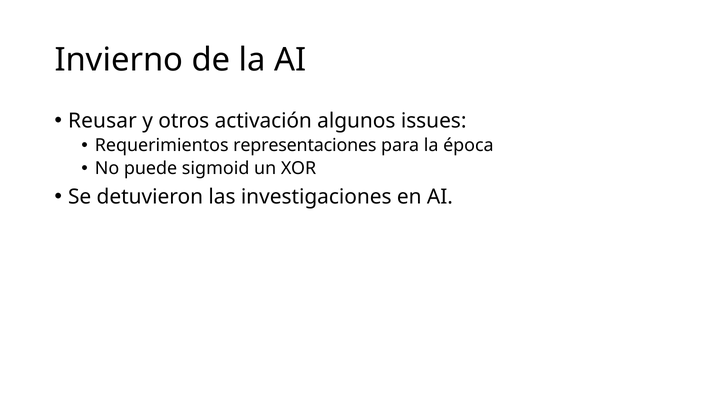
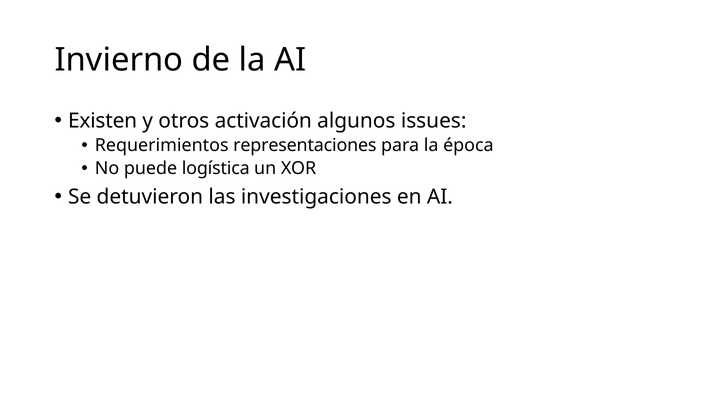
Reusar: Reusar -> Existen
sigmoid: sigmoid -> logística
